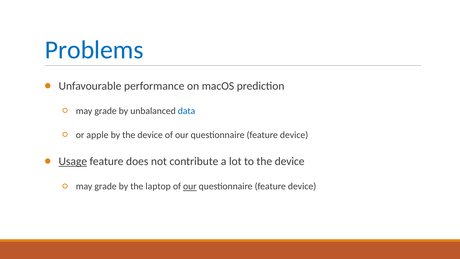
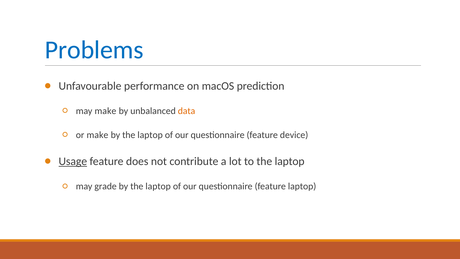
grade at (106, 111): grade -> make
data colour: blue -> orange
or apple: apple -> make
device at (150, 135): device -> laptop
to the device: device -> laptop
our at (190, 186) underline: present -> none
device at (302, 186): device -> laptop
